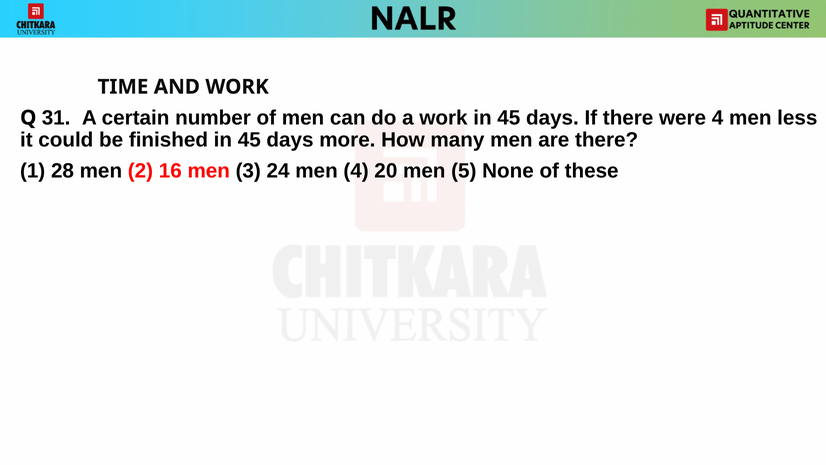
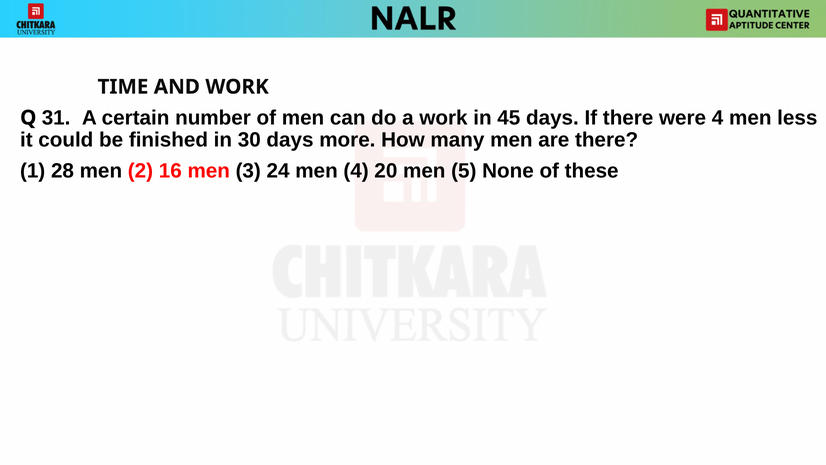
finished in 45: 45 -> 30
